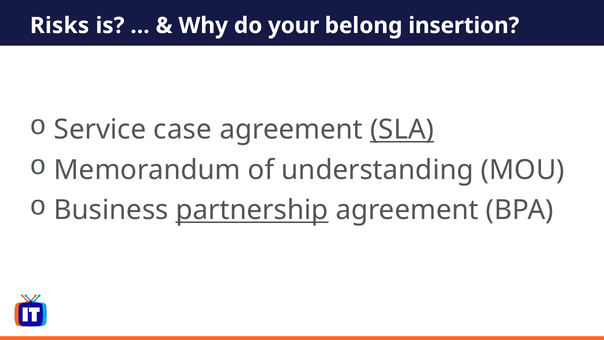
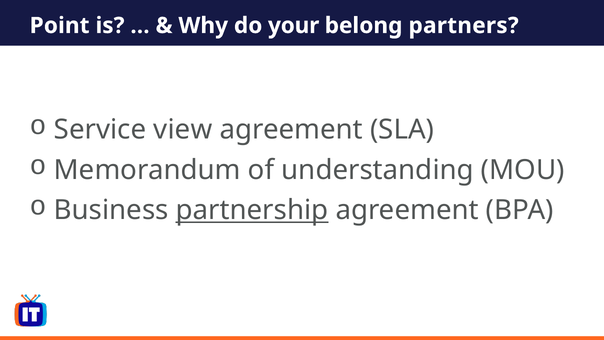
Risks: Risks -> Point
insertion: insertion -> partners
case: case -> view
SLA underline: present -> none
